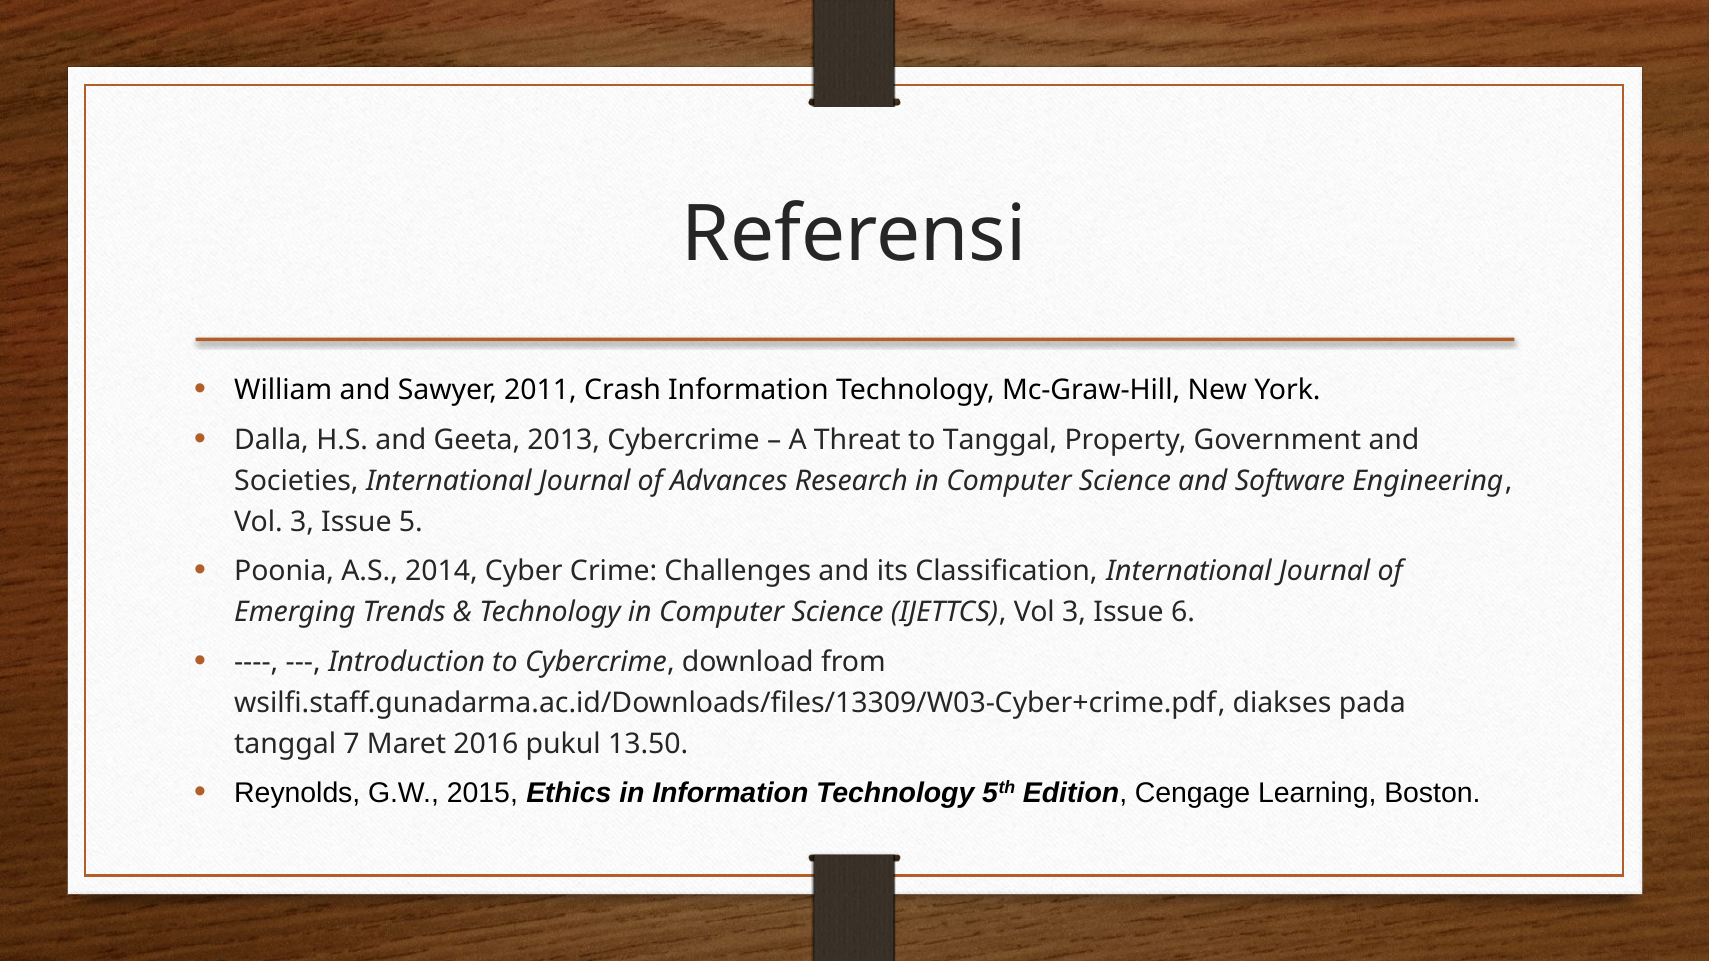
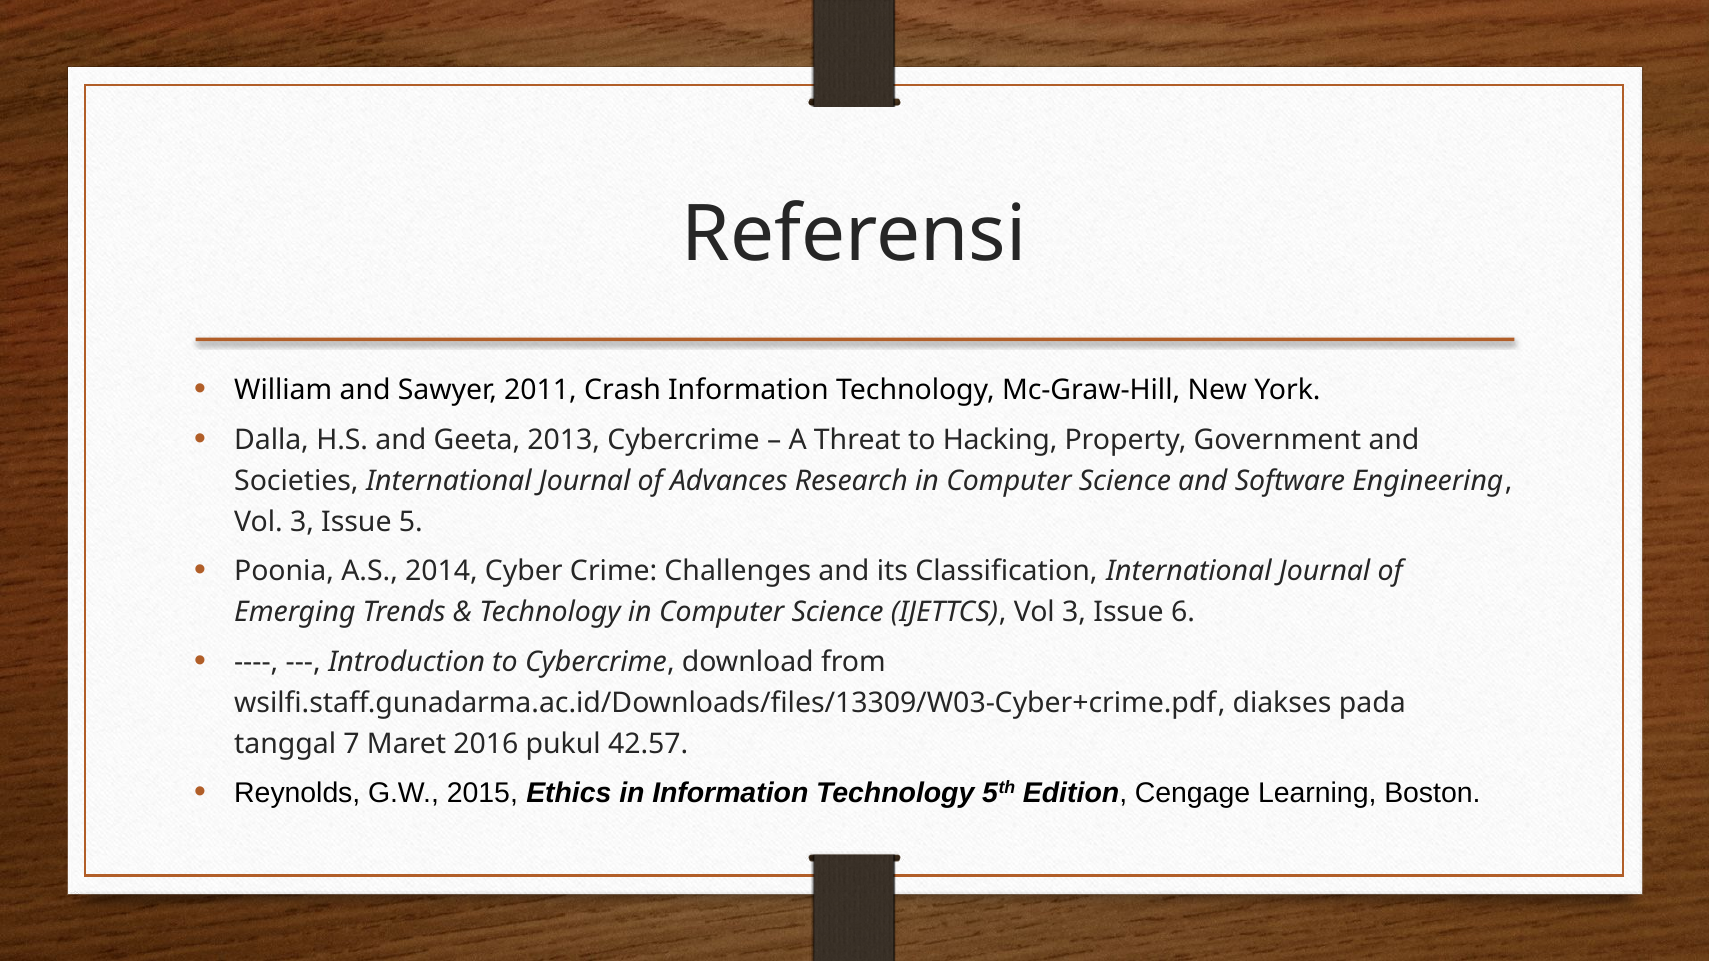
to Tanggal: Tanggal -> Hacking
13.50: 13.50 -> 42.57
